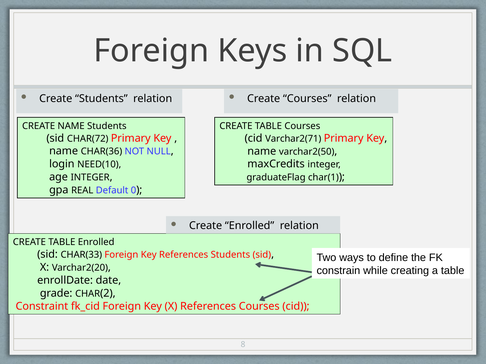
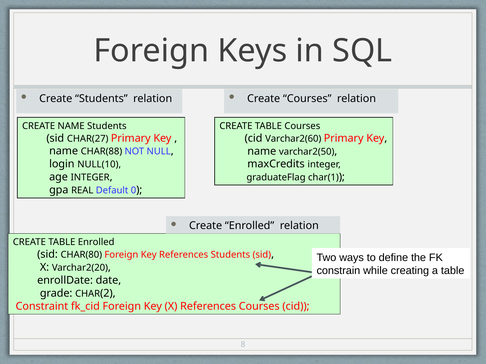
CHAR(72: CHAR(72 -> CHAR(27
Varchar2(71: Varchar2(71 -> Varchar2(60
CHAR(36: CHAR(36 -> CHAR(88
NEED(10: NEED(10 -> NULL(10
CHAR(33: CHAR(33 -> CHAR(80
